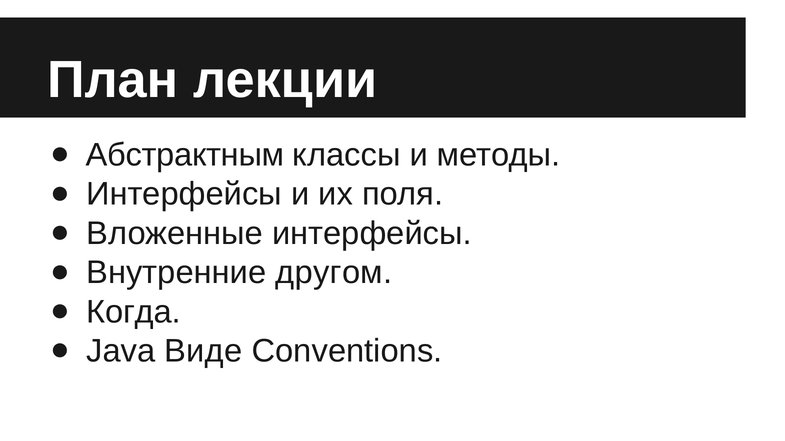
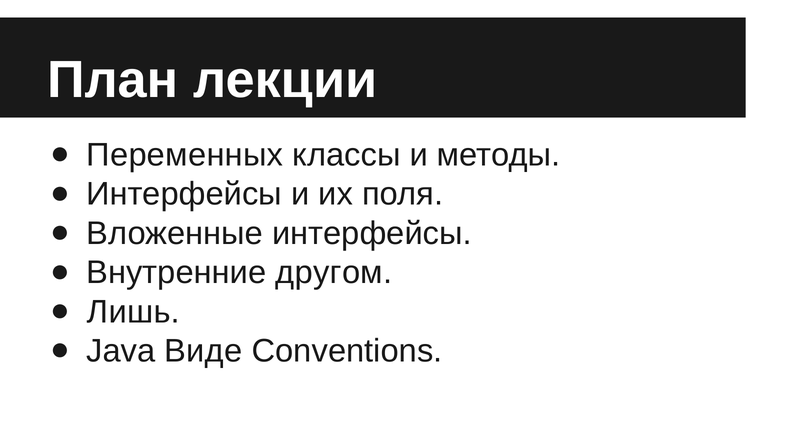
Абстрактным: Абстрактным -> Переменных
Когда: Когда -> Лишь
